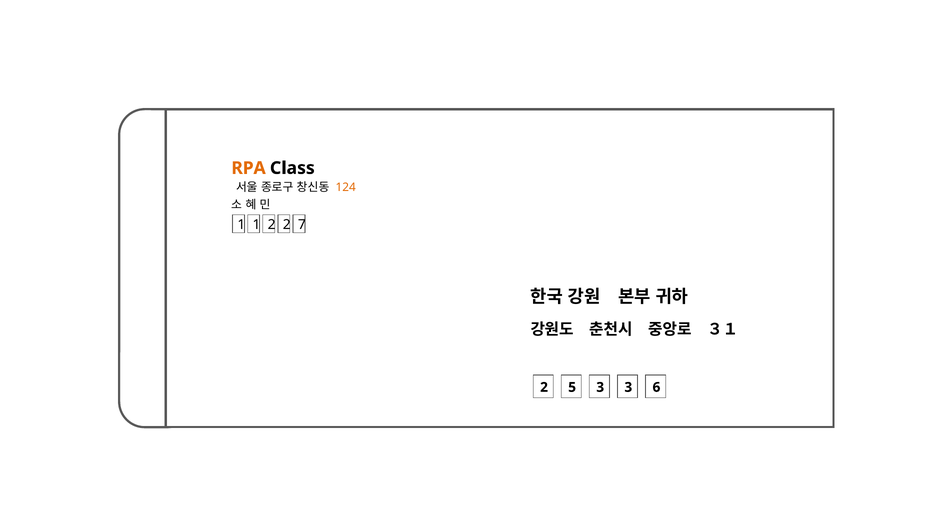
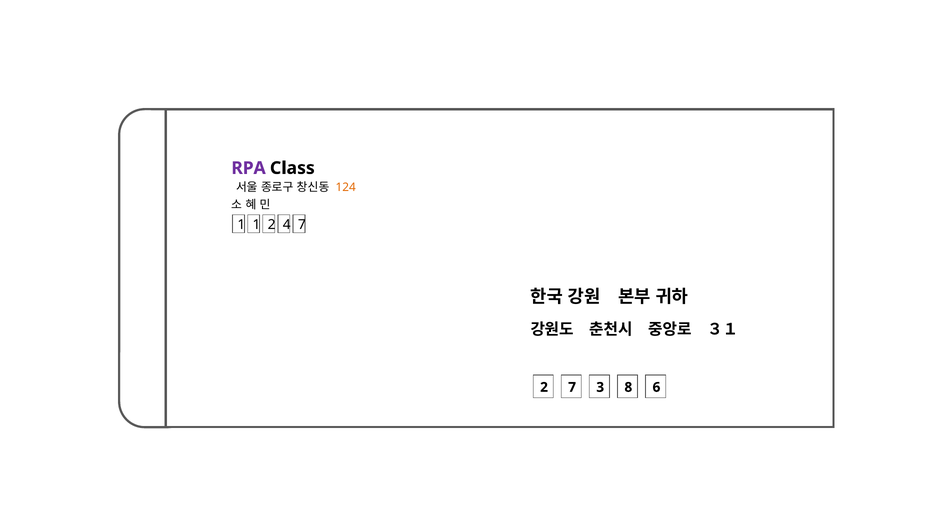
RPA colour: orange -> purple
2 2: 2 -> 4
2 5: 5 -> 7
3 3: 3 -> 8
